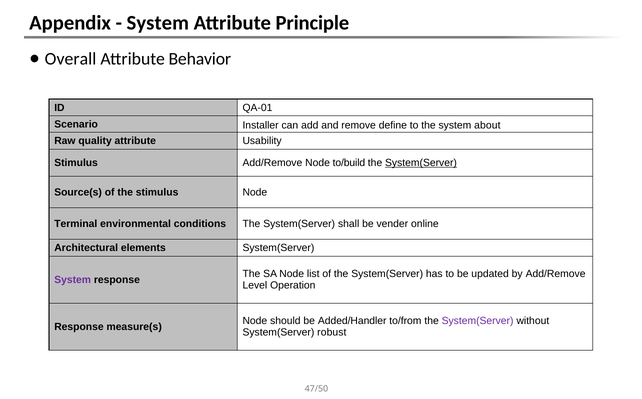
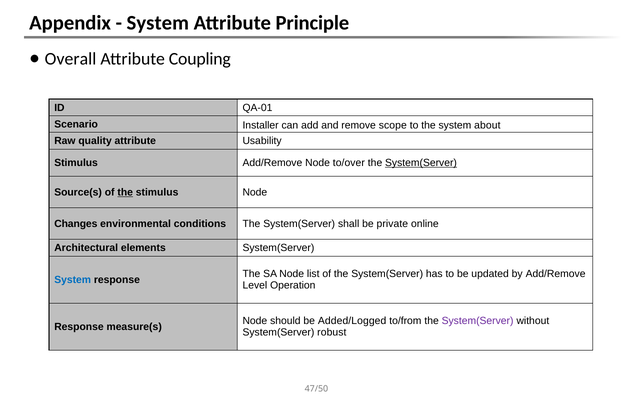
Behavior: Behavior -> Coupling
define: define -> scope
to/build: to/build -> to/over
the at (125, 192) underline: none -> present
Terminal: Terminal -> Changes
vender: vender -> private
System at (73, 279) colour: purple -> blue
Added/Handler: Added/Handler -> Added/Logged
